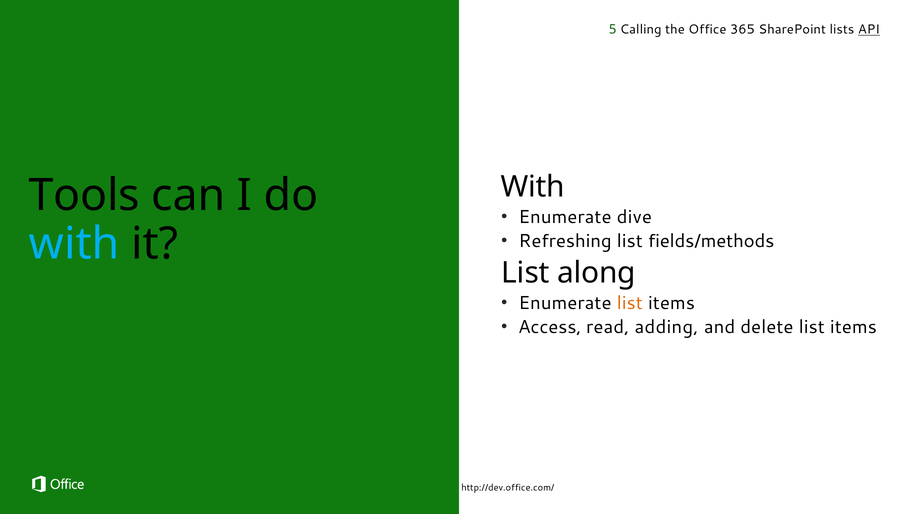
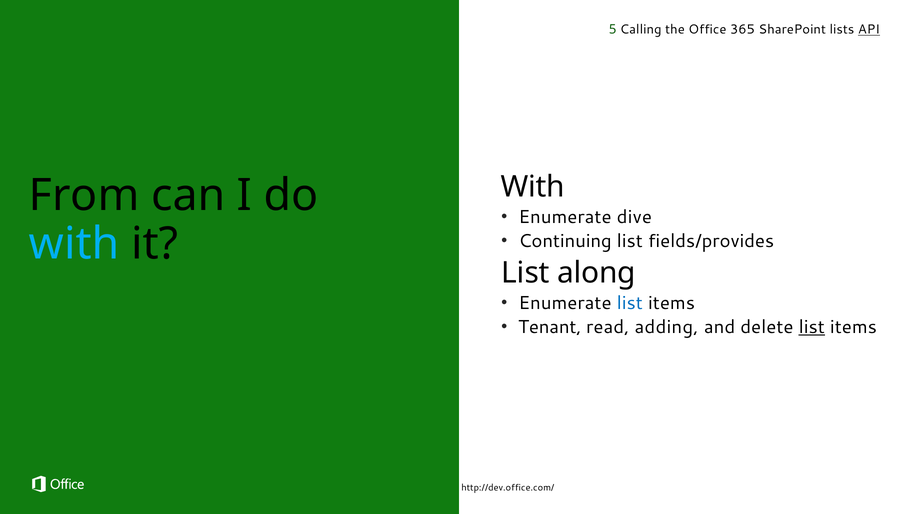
Tools: Tools -> From
Refreshing: Refreshing -> Continuing
fields/methods: fields/methods -> fields/provides
list at (630, 303) colour: orange -> blue
Access: Access -> Tenant
list at (812, 327) underline: none -> present
